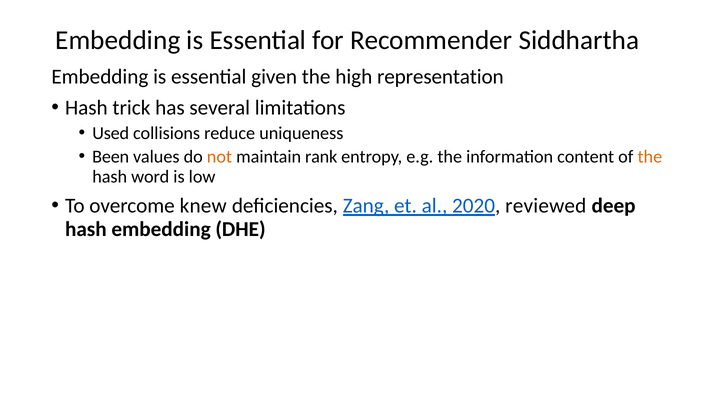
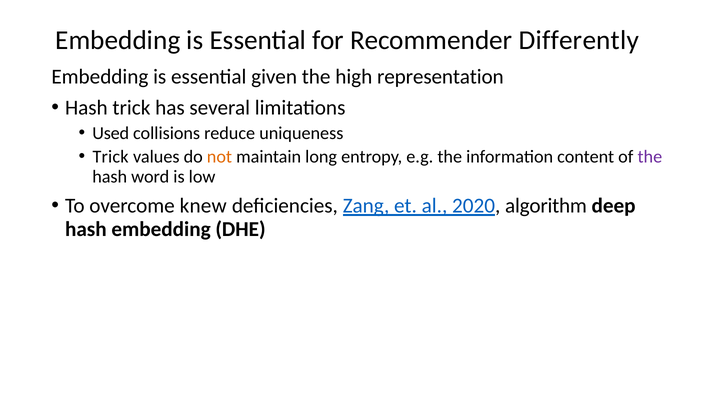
Siddhartha: Siddhartha -> Differently
Been at (111, 157): Been -> Trick
rank: rank -> long
the at (650, 157) colour: orange -> purple
reviewed: reviewed -> algorithm
